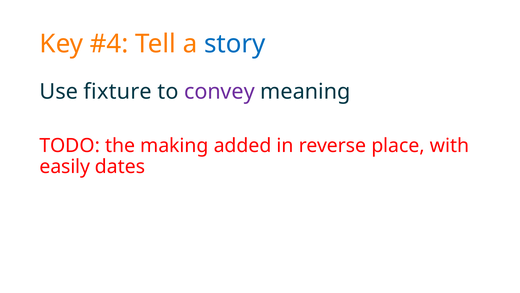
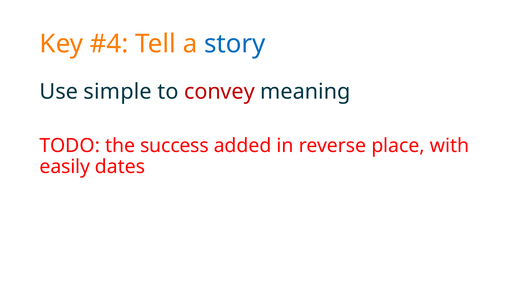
fixture: fixture -> simple
convey colour: purple -> red
making: making -> success
